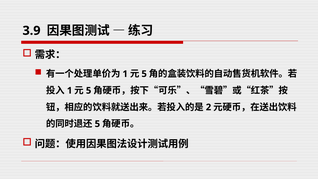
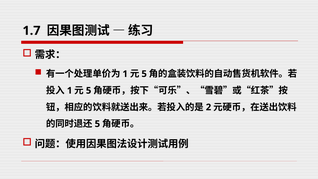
3.9: 3.9 -> 1.7
